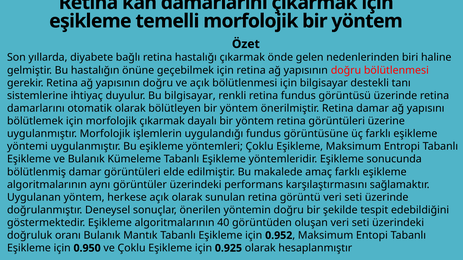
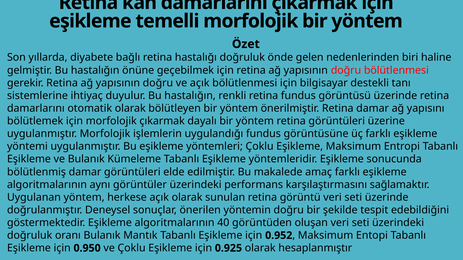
hastalığı çıkarmak: çıkarmak -> doğruluk
duyulur Bu bilgisayar: bilgisayar -> hastalığın
